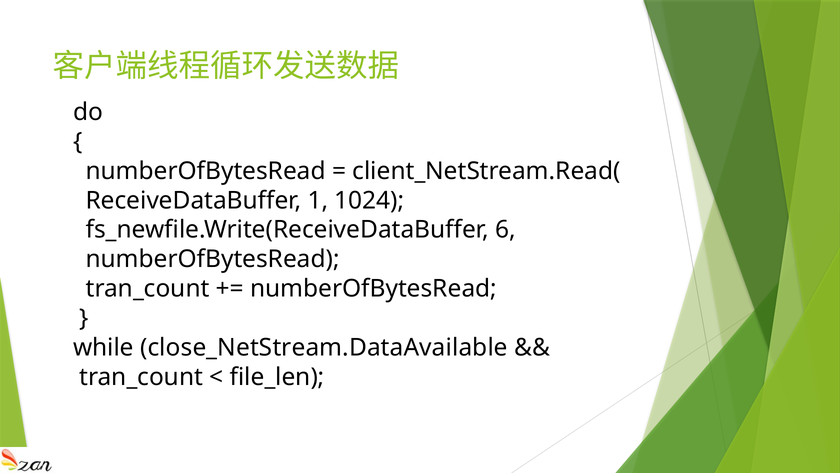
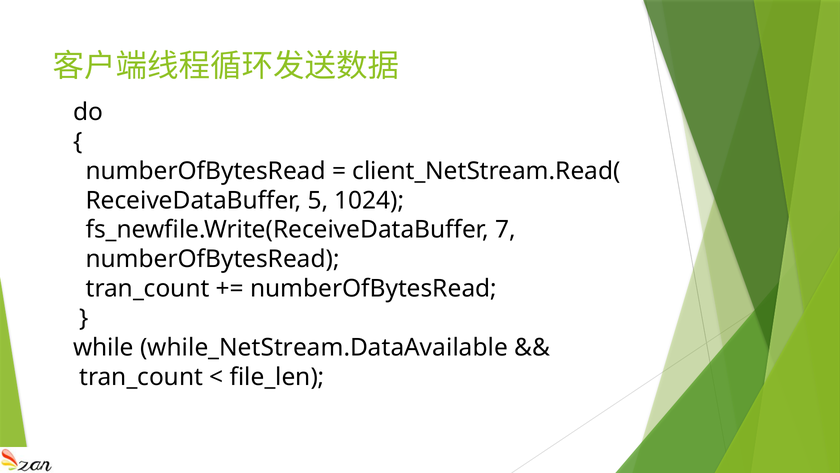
1: 1 -> 5
6: 6 -> 7
close_NetStream.DataAvailable: close_NetStream.DataAvailable -> while_NetStream.DataAvailable
